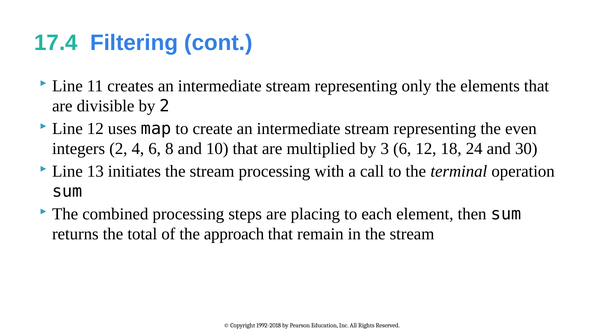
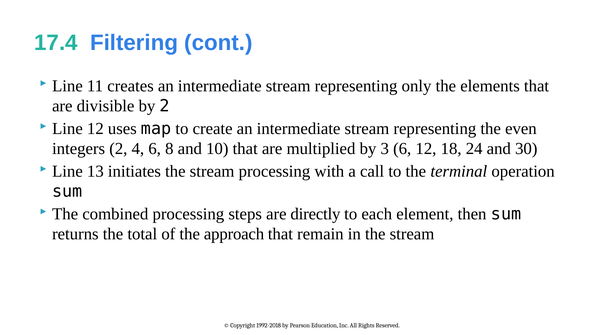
placing: placing -> directly
